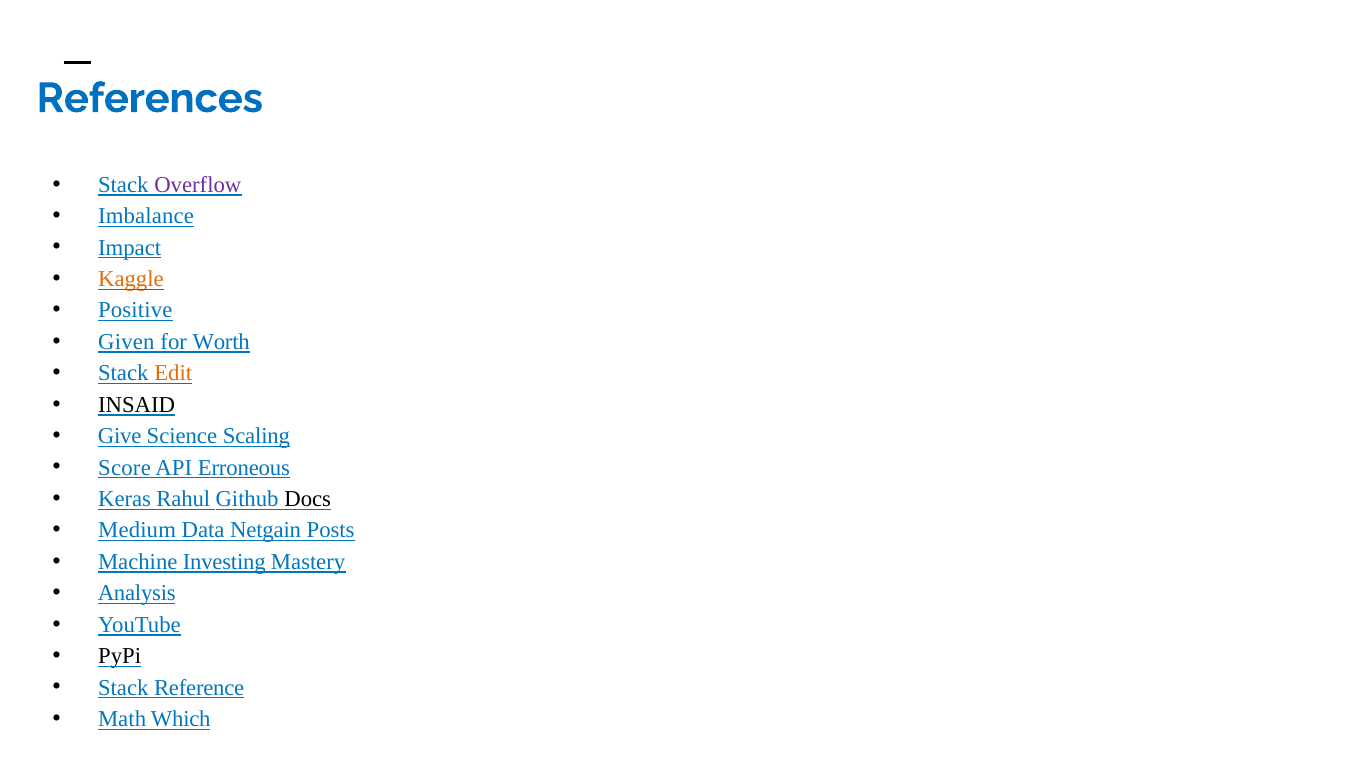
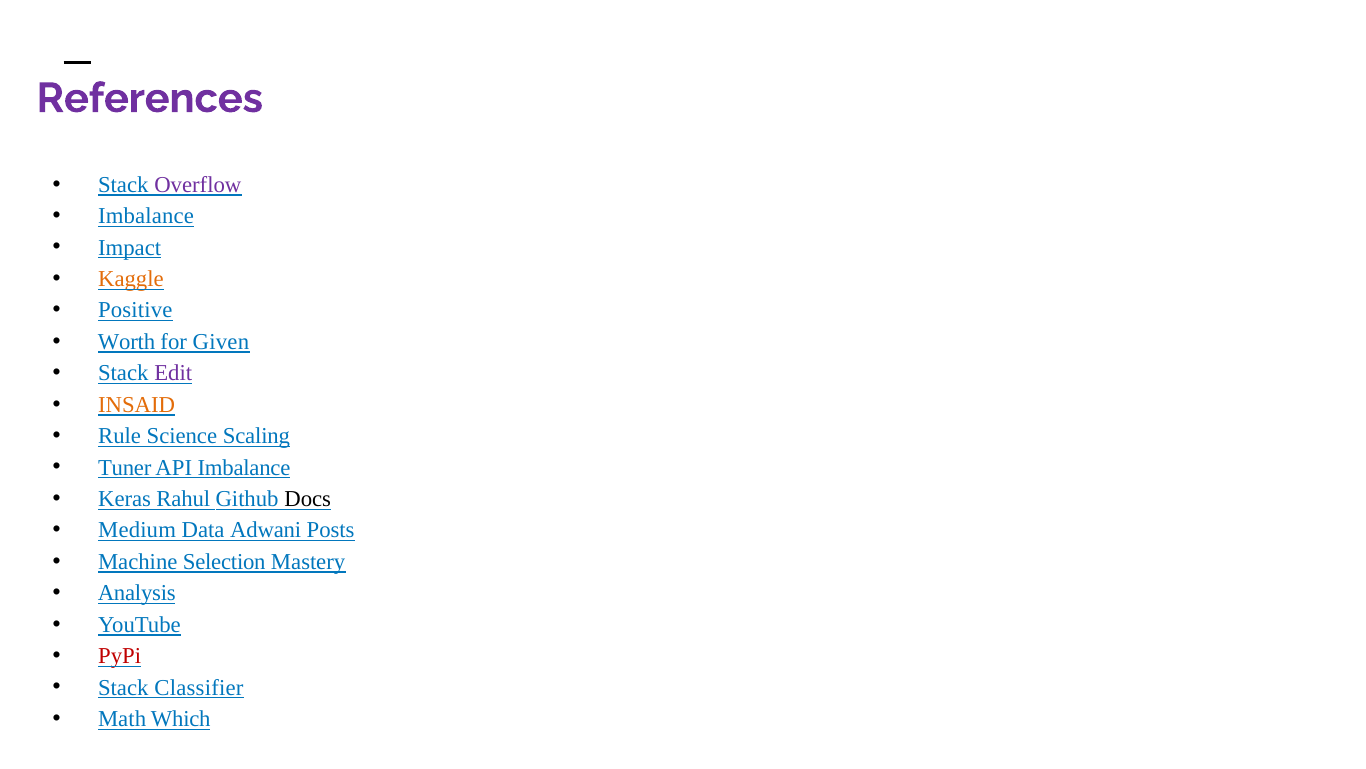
References colour: blue -> purple
Given: Given -> Worth
Worth: Worth -> Given
Edit colour: orange -> purple
INSAID colour: black -> orange
Give: Give -> Rule
Score: Score -> Tuner
API Erroneous: Erroneous -> Imbalance
Netgain: Netgain -> Adwani
Investing: Investing -> Selection
PyPi colour: black -> red
Reference: Reference -> Classifier
